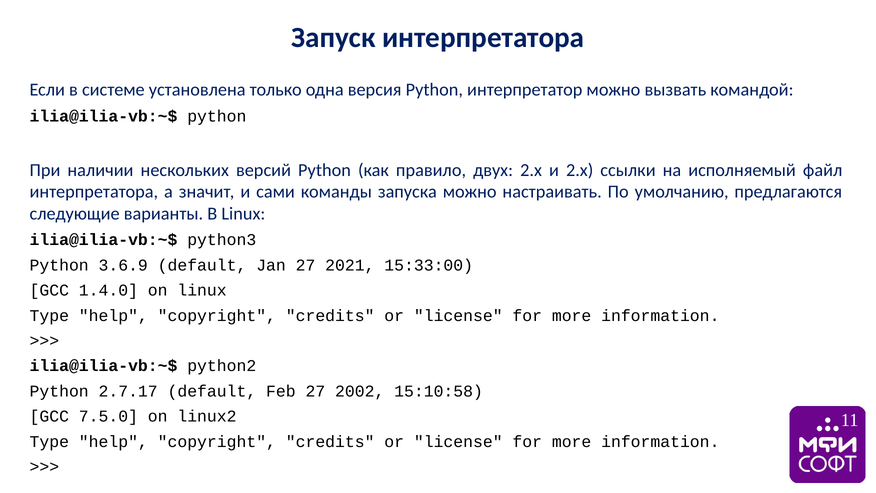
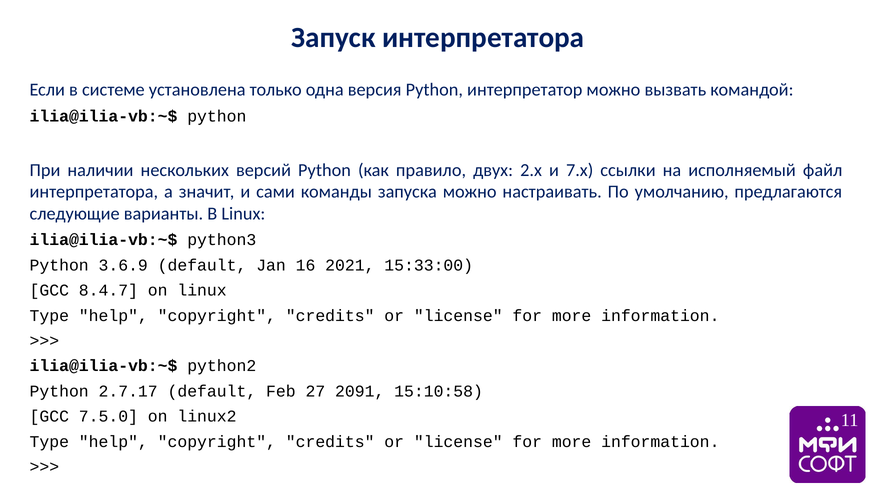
и 2.x: 2.x -> 7.x
Jan 27: 27 -> 16
1.4.0: 1.4.0 -> 8.4.7
2002: 2002 -> 2091
